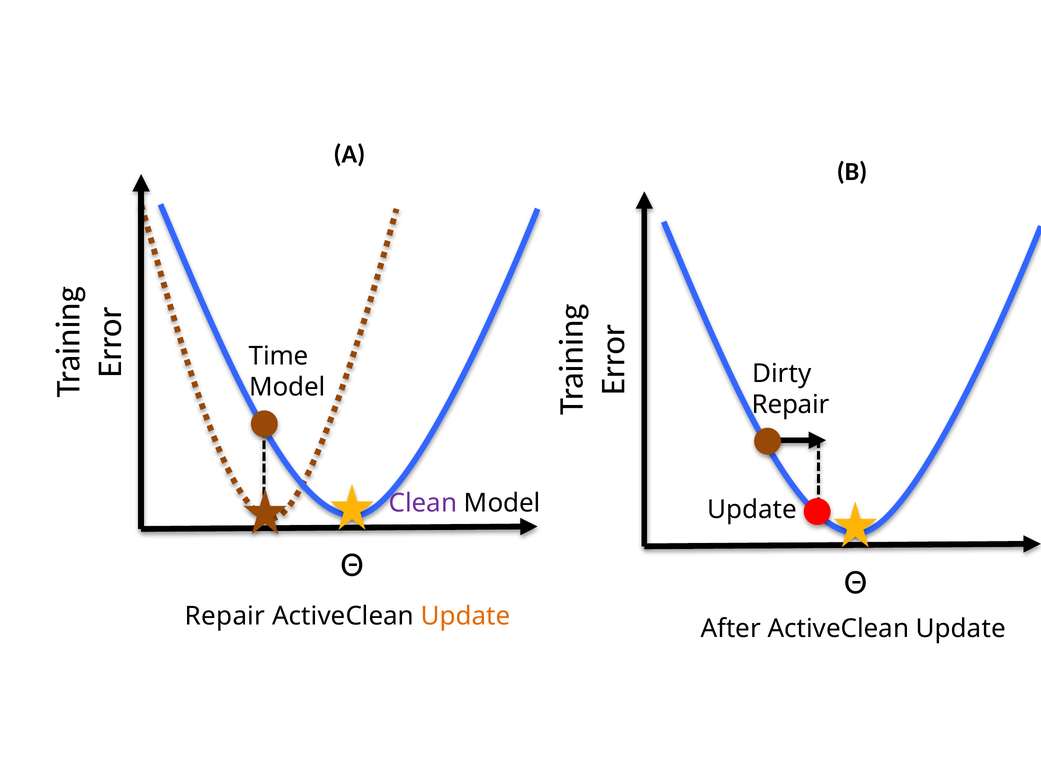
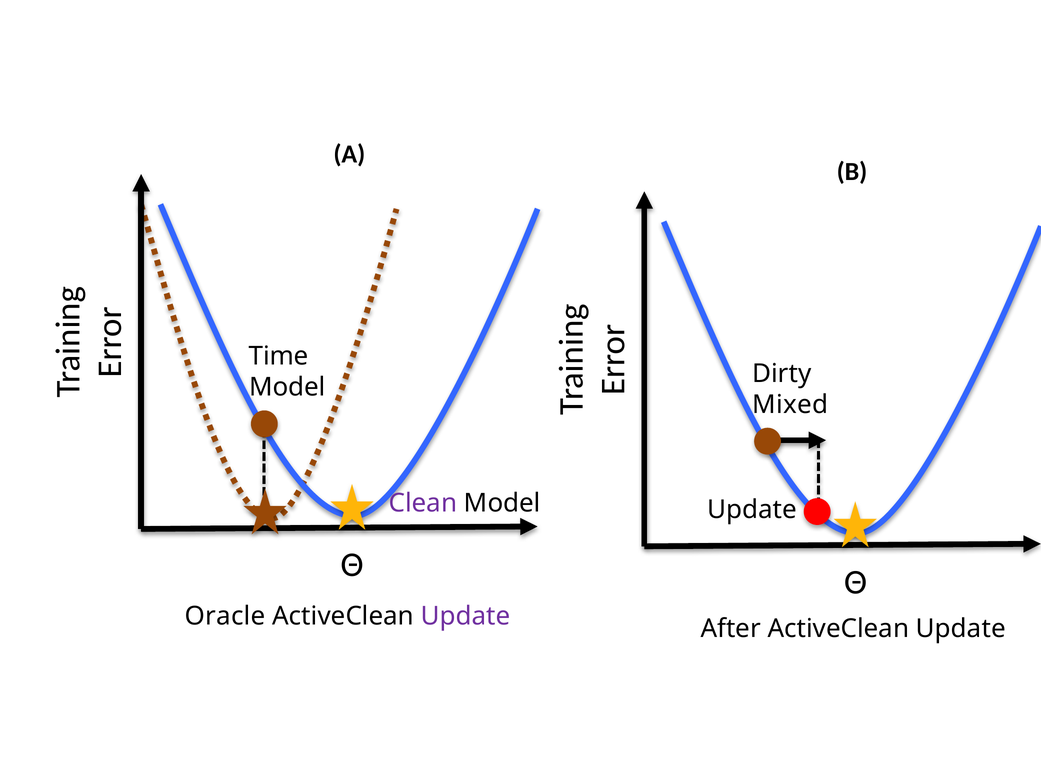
Repair at (791, 405): Repair -> Mixed
Repair at (225, 616): Repair -> Oracle
Update at (466, 616) colour: orange -> purple
